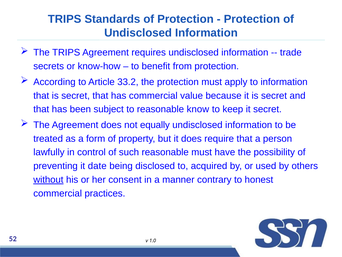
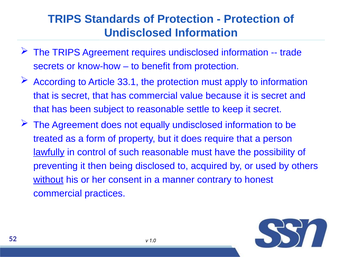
33.2: 33.2 -> 33.1
know: know -> settle
lawfully underline: none -> present
date: date -> then
